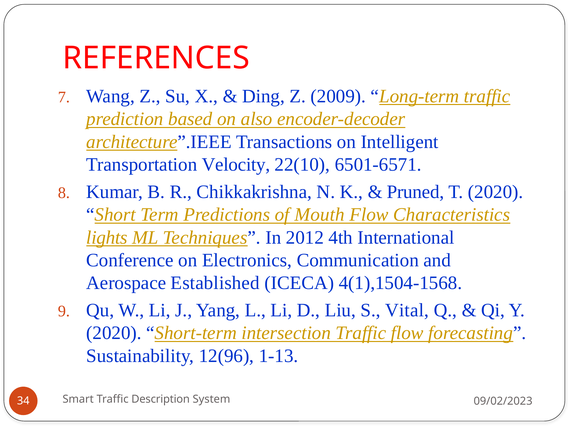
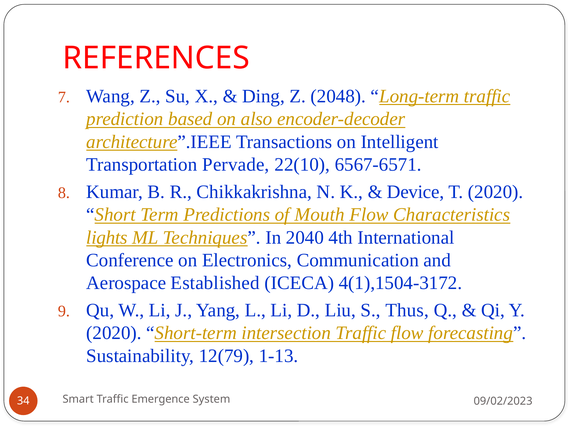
2009: 2009 -> 2048
Velocity: Velocity -> Pervade
6501-6571: 6501-6571 -> 6567-6571
Pruned: Pruned -> Device
2012: 2012 -> 2040
4(1),1504-1568: 4(1),1504-1568 -> 4(1),1504-3172
Vital: Vital -> Thus
12(96: 12(96 -> 12(79
Description: Description -> Emergence
